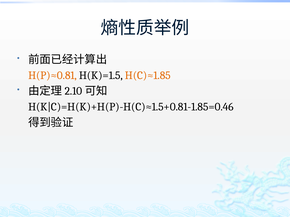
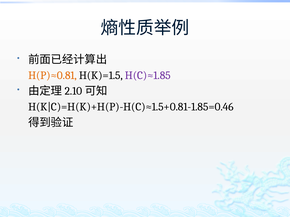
H(C)≈1.85 colour: orange -> purple
